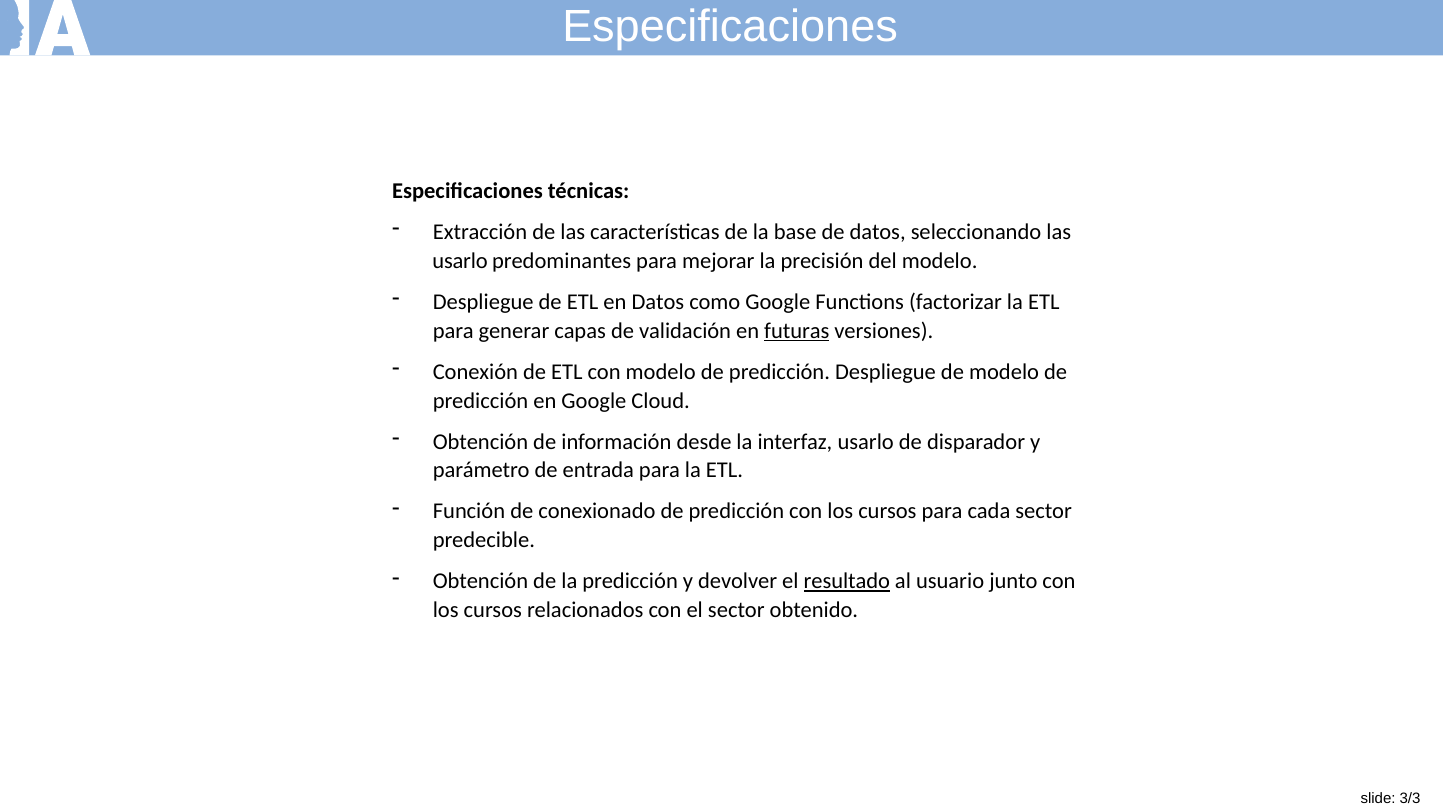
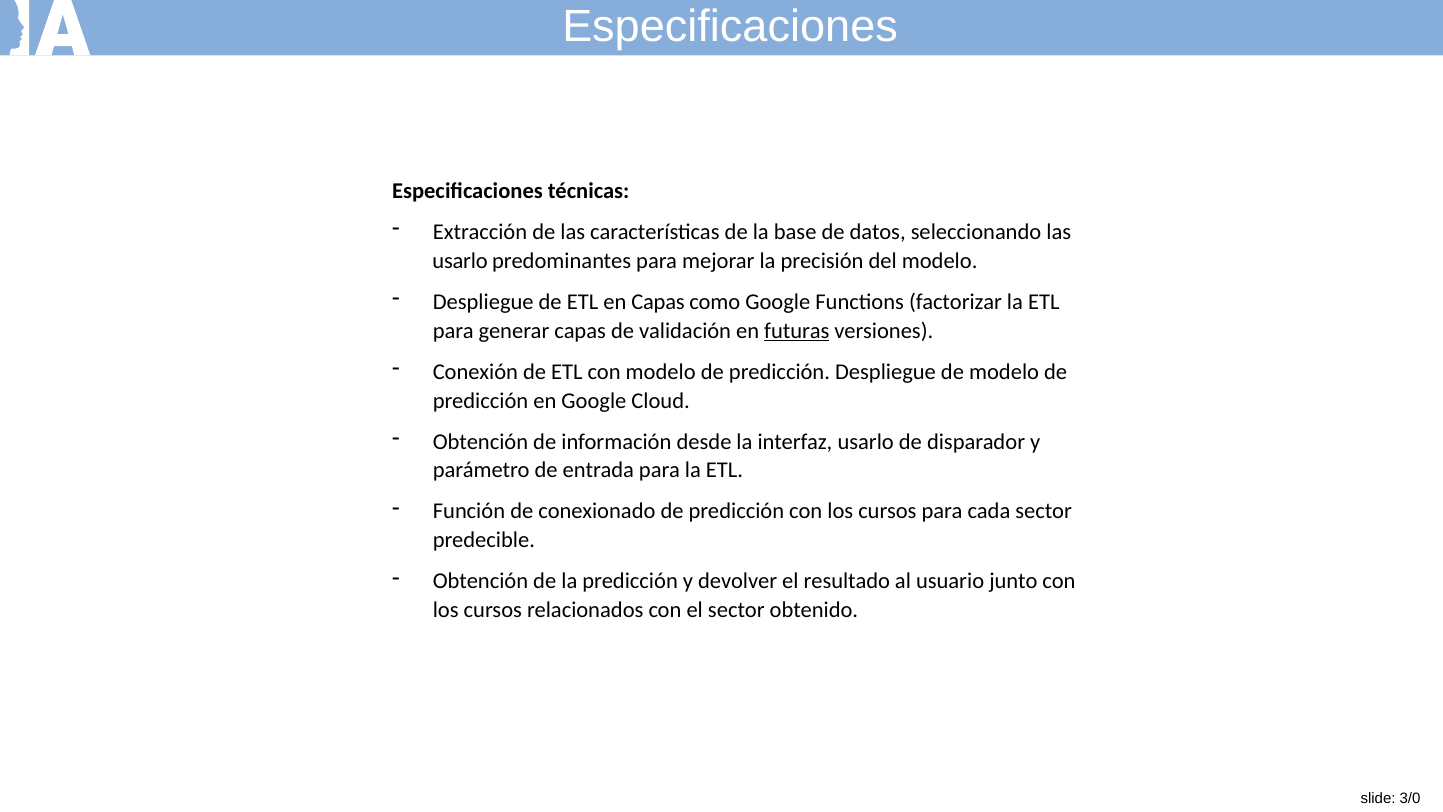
en Datos: Datos -> Capas
resultado underline: present -> none
3/3: 3/3 -> 3/0
